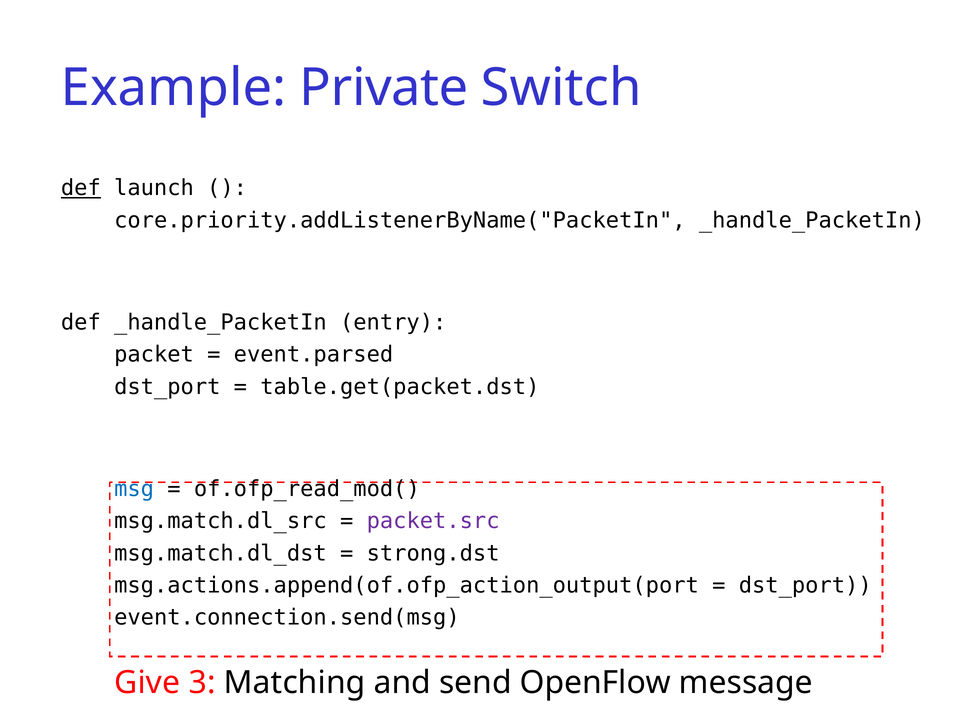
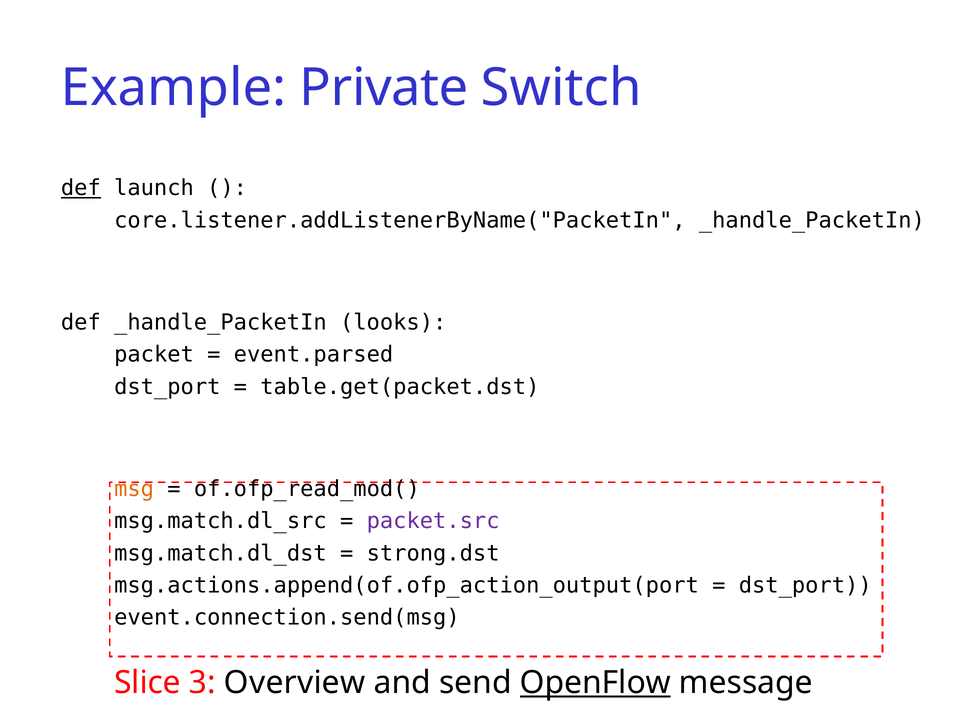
core.priority.addListenerByName("PacketIn: core.priority.addListenerByName("PacketIn -> core.listener.addListenerByName("PacketIn
entry: entry -> looks
msg colour: blue -> orange
Give: Give -> Slice
Matching: Matching -> Overview
OpenFlow underline: none -> present
